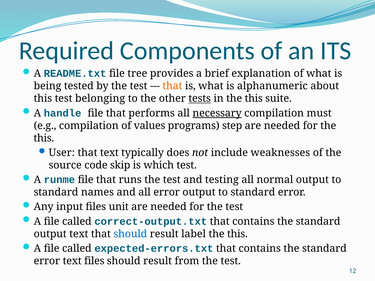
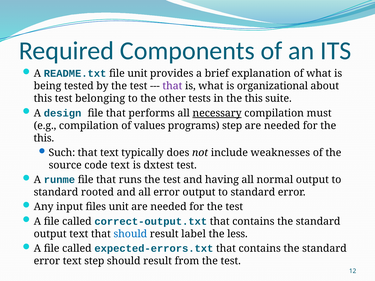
file tree: tree -> unit
that at (172, 86) colour: orange -> purple
alphanumeric: alphanumeric -> organizational
tests underline: present -> none
handle: handle -> design
User: User -> Such
code skip: skip -> text
which: which -> dxtest
testing: testing -> having
names: names -> rooted
this at (237, 234): this -> less
text files: files -> step
